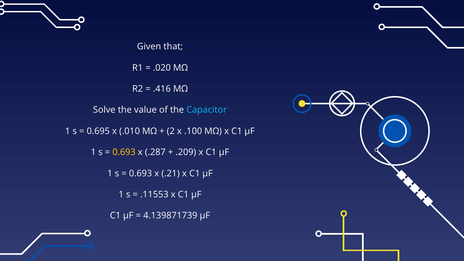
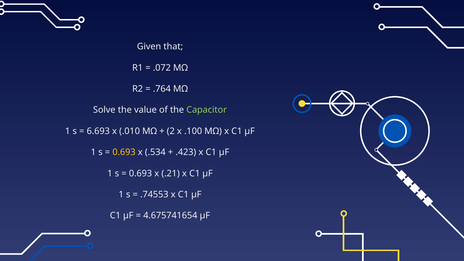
.020: .020 -> .072
.416: .416 -> .764
Capacitor colour: light blue -> light green
0.695: 0.695 -> 6.693
.287: .287 -> .534
.209: .209 -> .423
.11553: .11553 -> .74553
4.139871739: 4.139871739 -> 4.675741654
